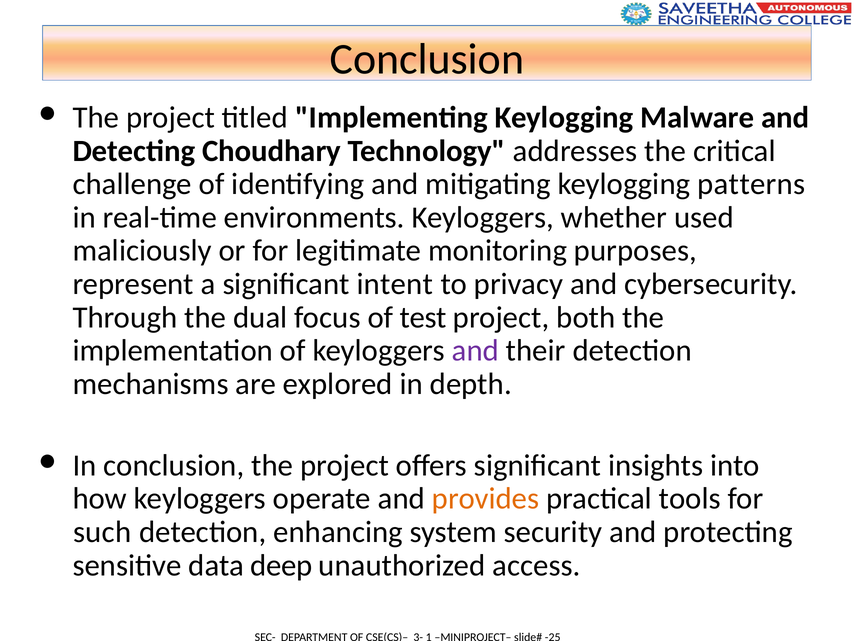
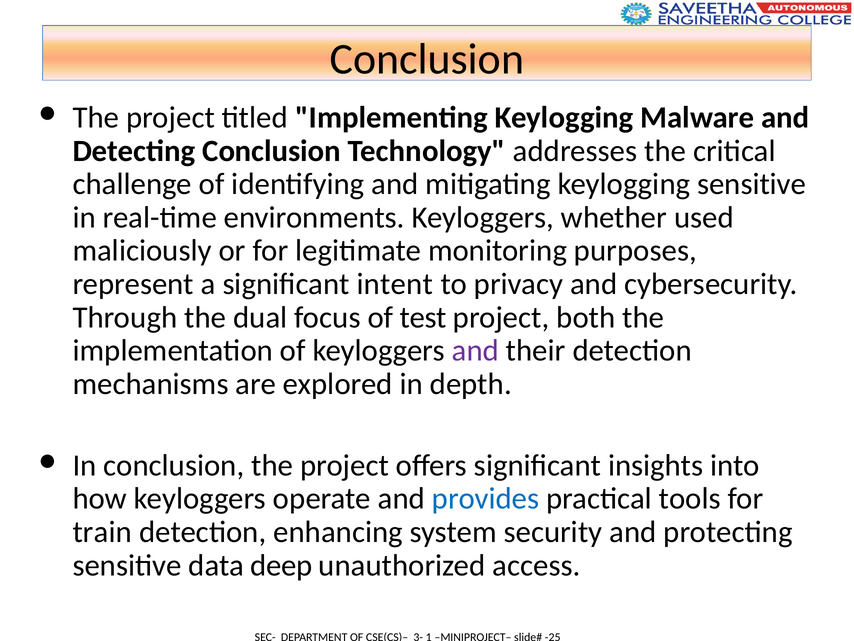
Detecting Choudhary: Choudhary -> Conclusion
keylogging patterns: patterns -> sensitive
provides colour: orange -> blue
such: such -> train
